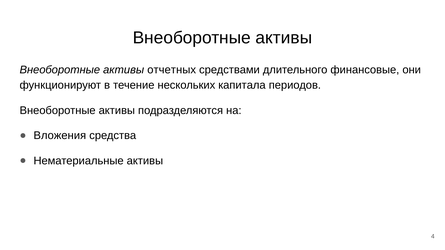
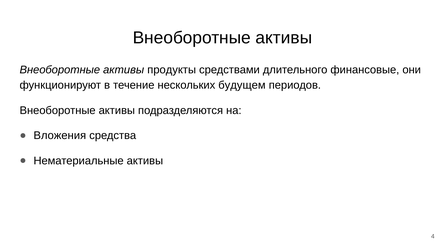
отчетных: отчетных -> продукты
капитала: капитала -> будущем
